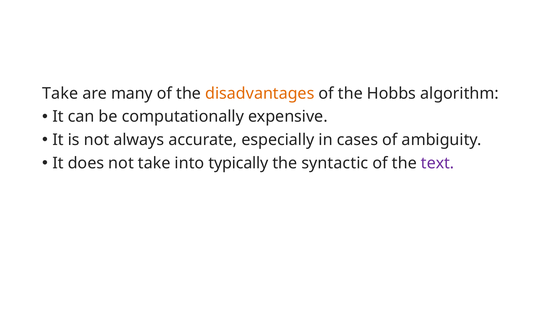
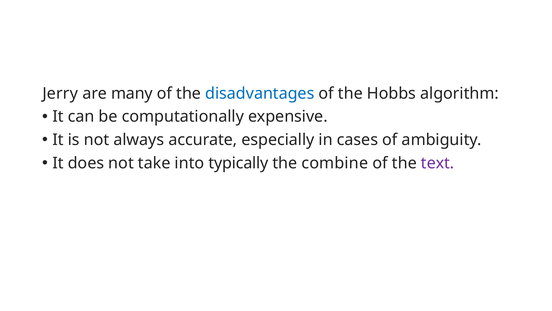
Take at (60, 93): Take -> Jerry
disadvantages colour: orange -> blue
syntactic: syntactic -> combine
